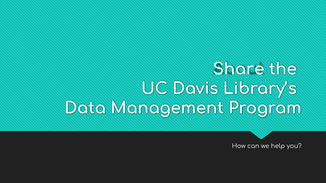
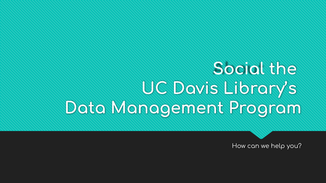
Share: Share -> Social
